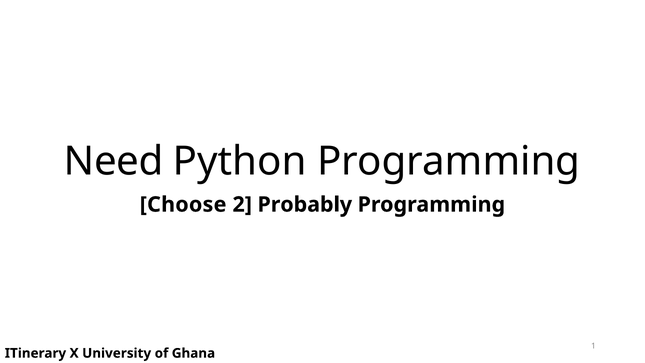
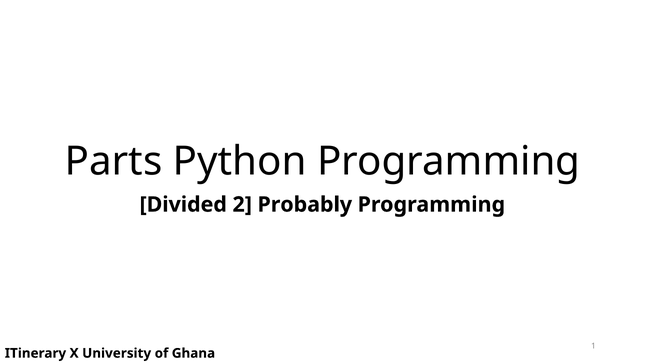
Need: Need -> Parts
Choose: Choose -> Divided
